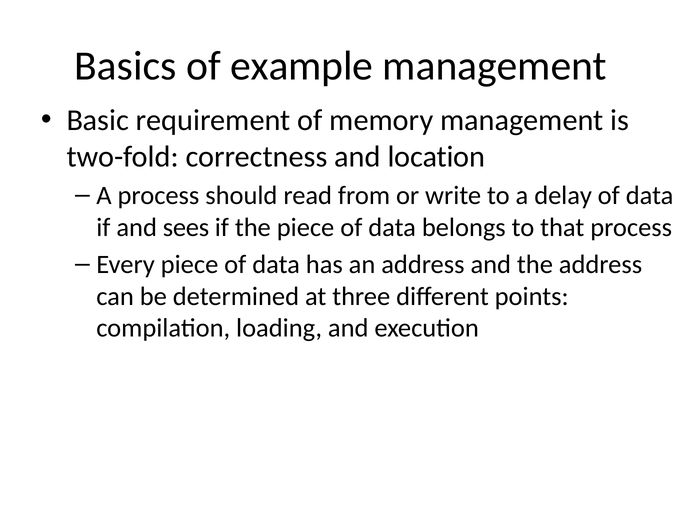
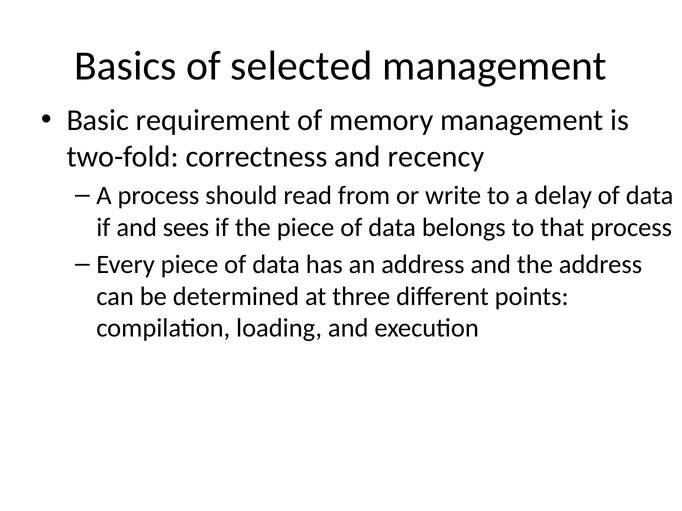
example: example -> selected
location: location -> recency
